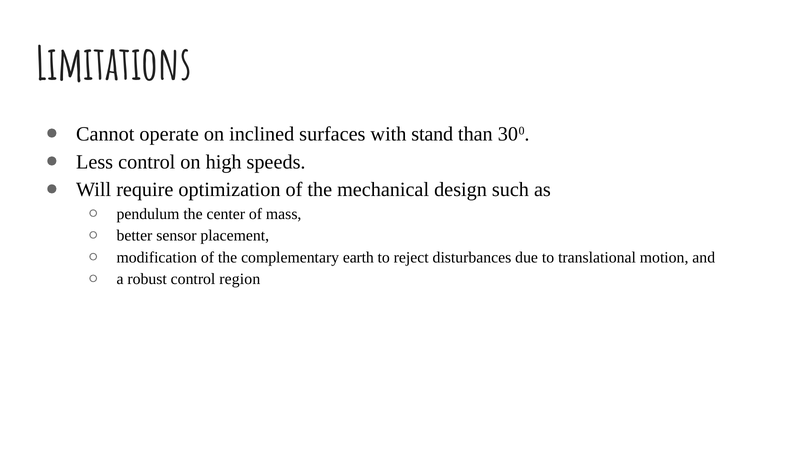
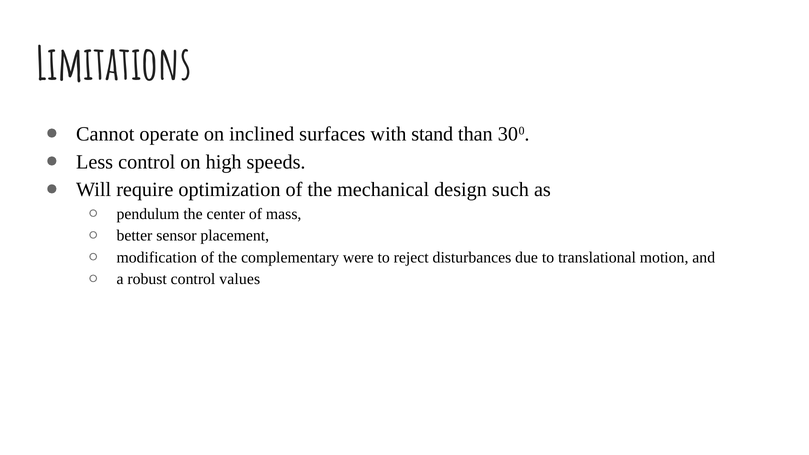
earth: earth -> were
region: region -> values
